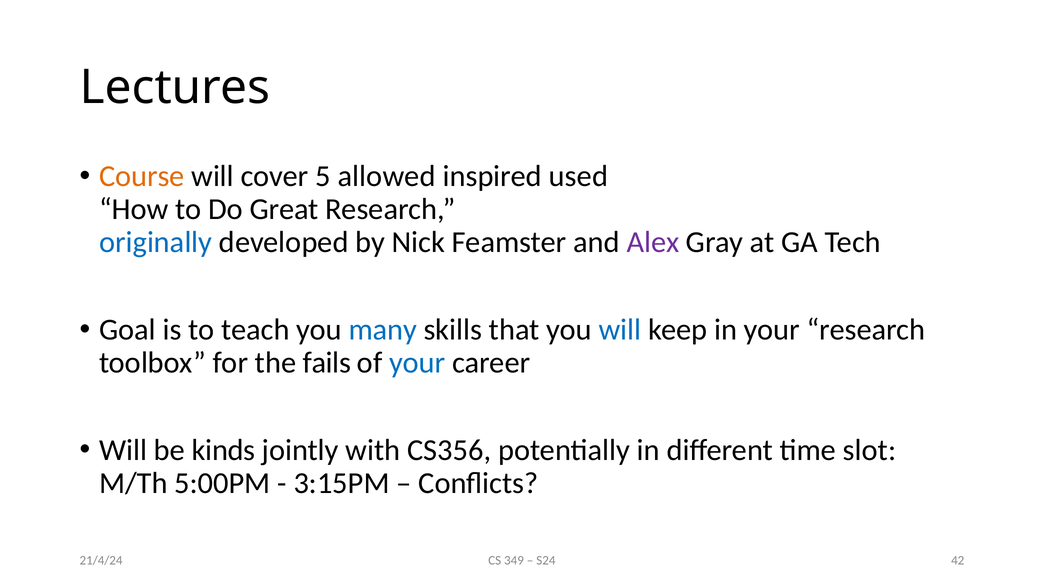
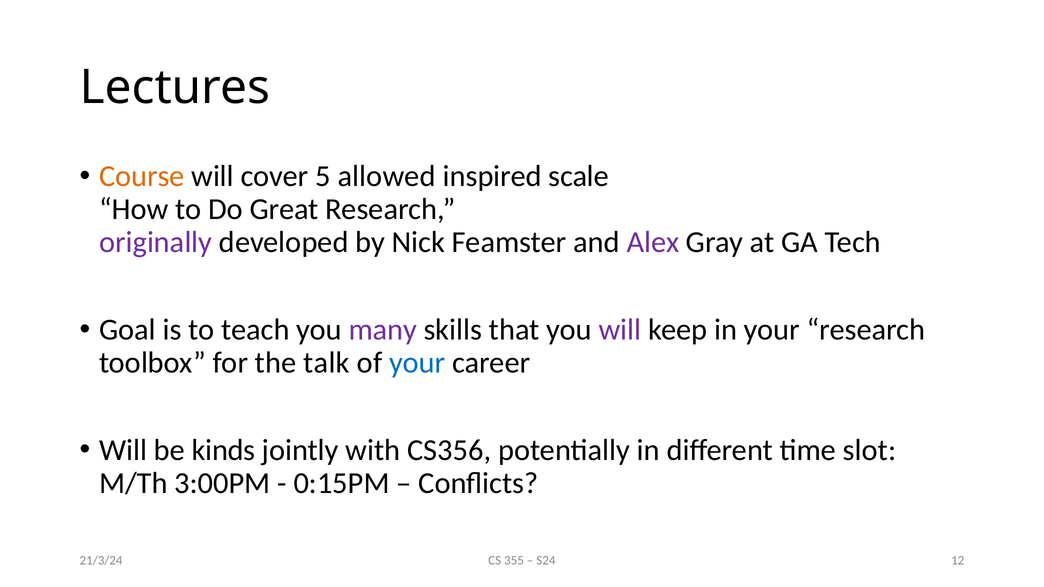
used: used -> scale
originally colour: blue -> purple
many colour: blue -> purple
will at (620, 330) colour: blue -> purple
fails: fails -> talk
5:00PM: 5:00PM -> 3:00PM
3:15PM: 3:15PM -> 0:15PM
349: 349 -> 355
42: 42 -> 12
21/4/24: 21/4/24 -> 21/3/24
